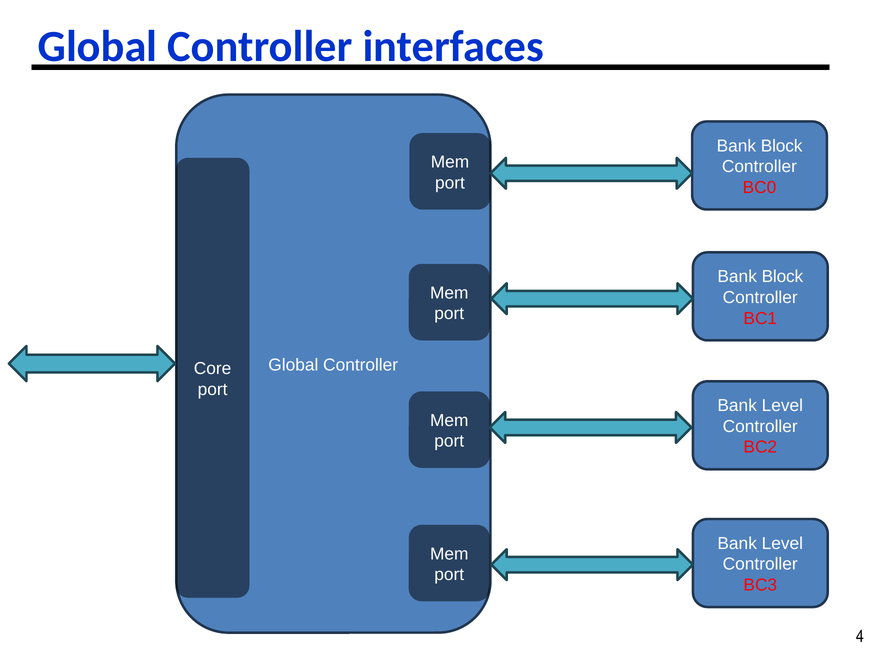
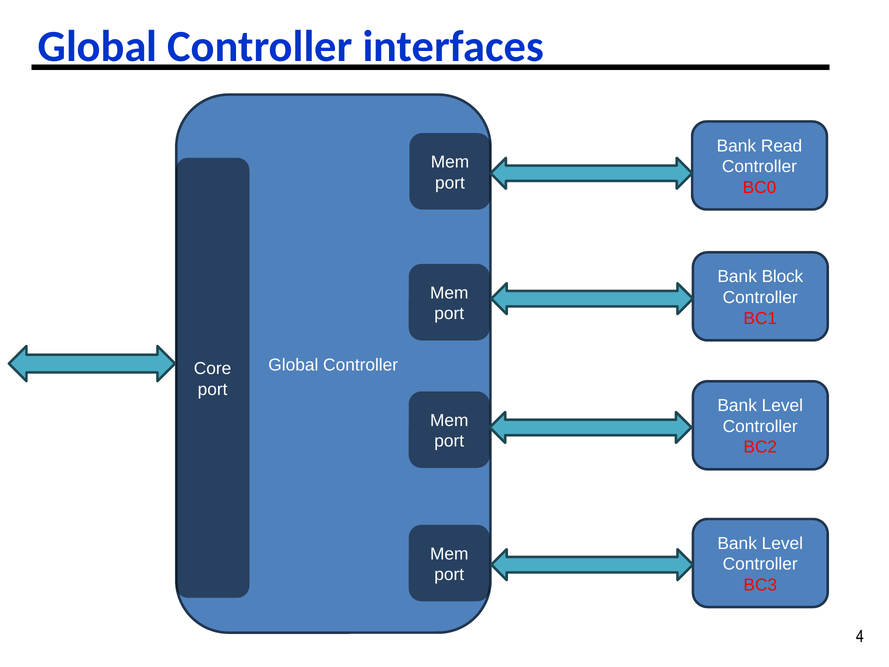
Block at (782, 146): Block -> Read
